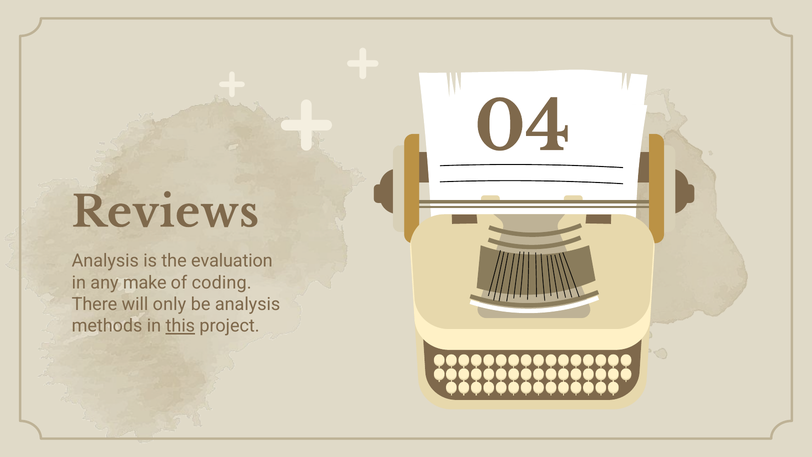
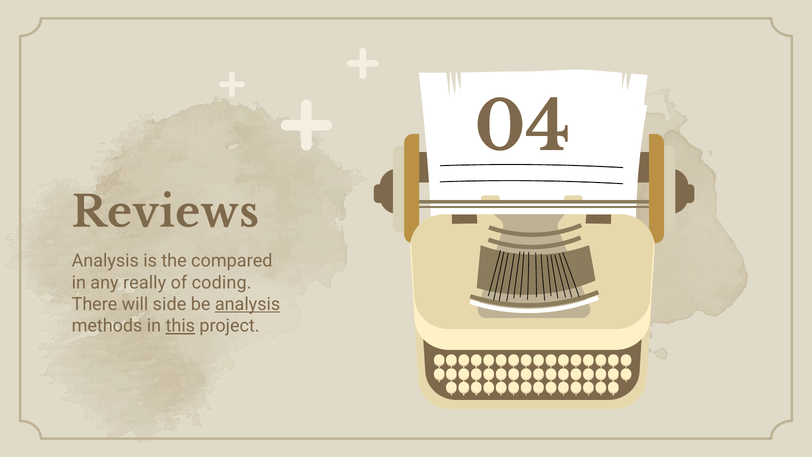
evaluation: evaluation -> compared
make: make -> really
only: only -> side
analysis at (248, 304) underline: none -> present
